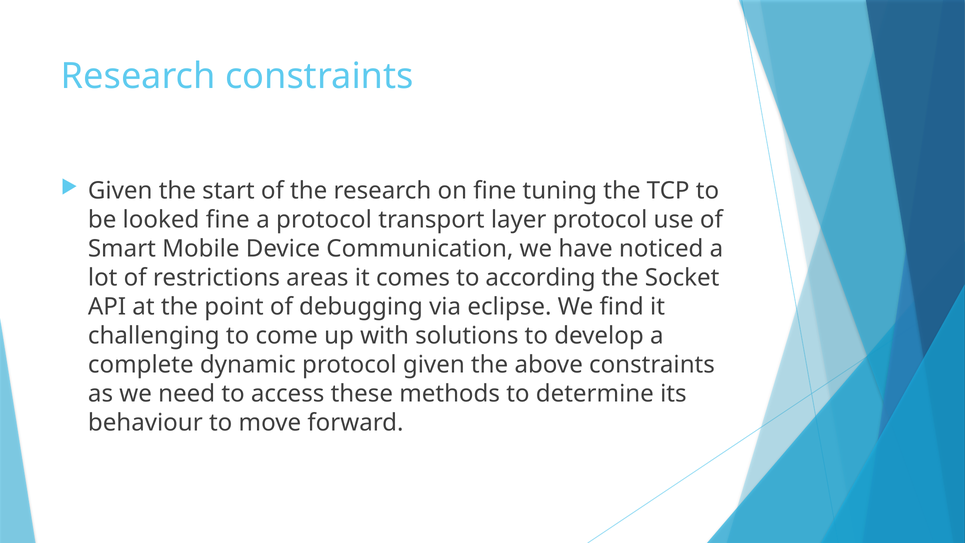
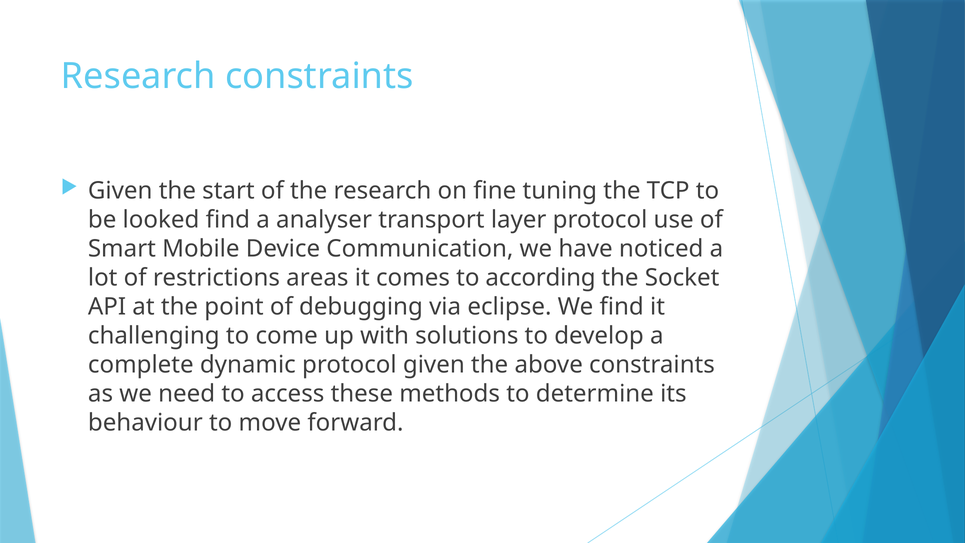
looked fine: fine -> find
a protocol: protocol -> analyser
